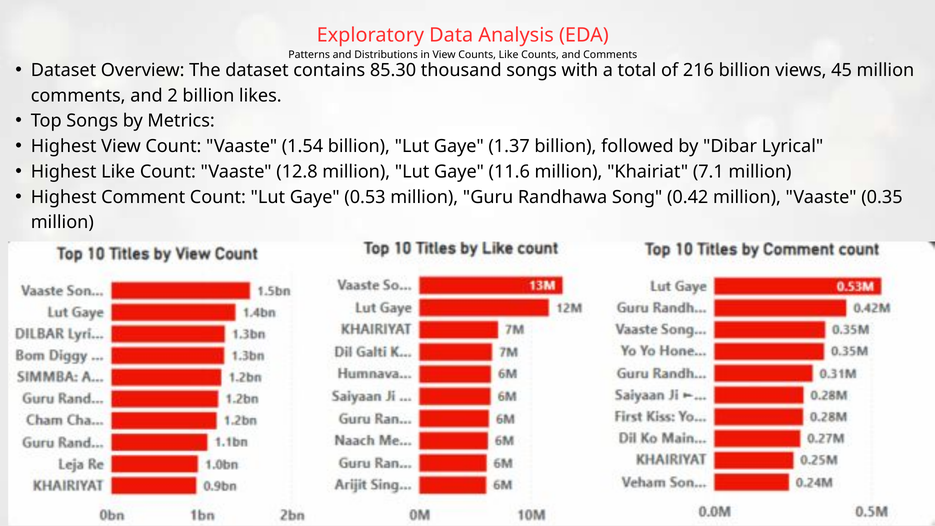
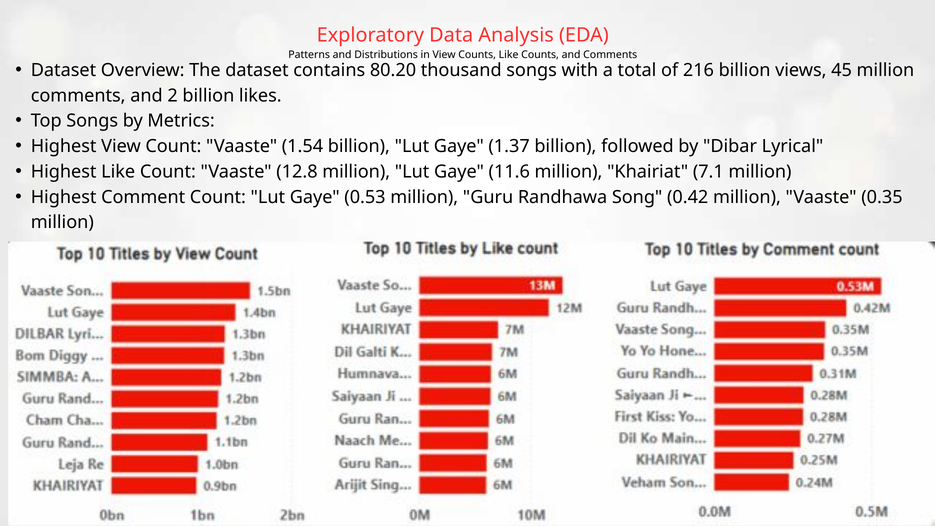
85.30: 85.30 -> 80.20
